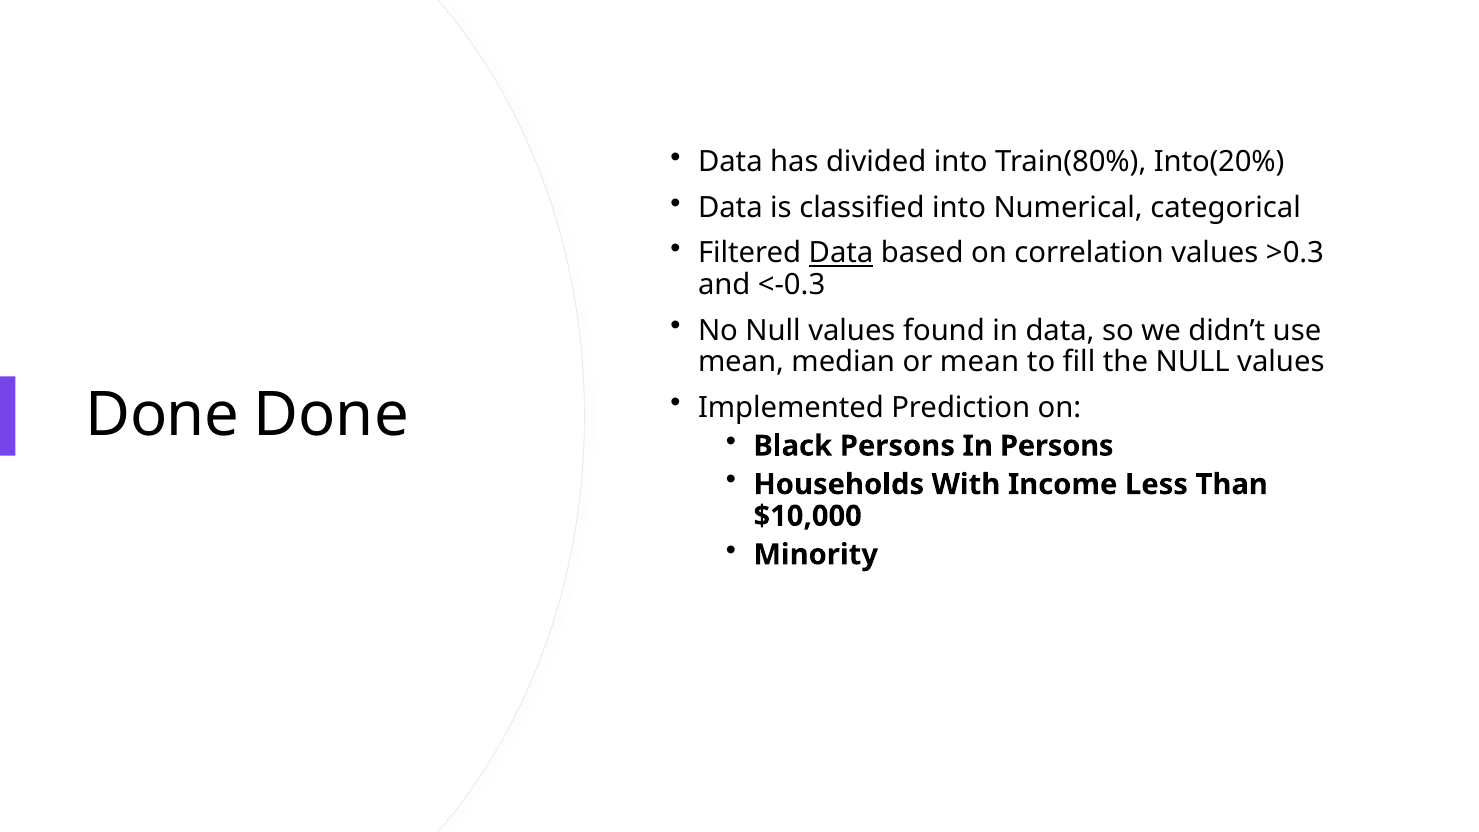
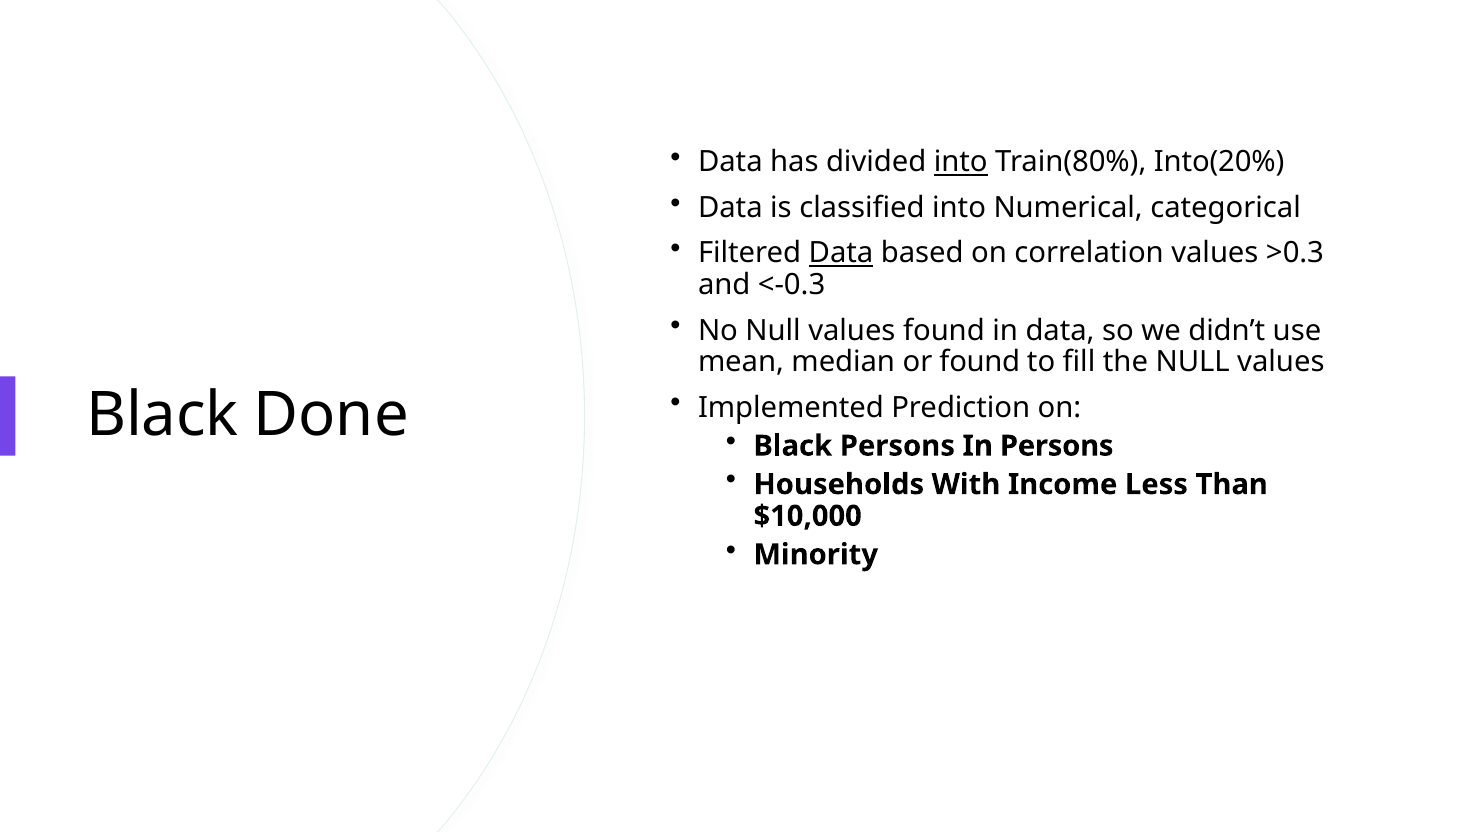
into at (961, 162) underline: none -> present
or mean: mean -> found
Done at (163, 415): Done -> Black
